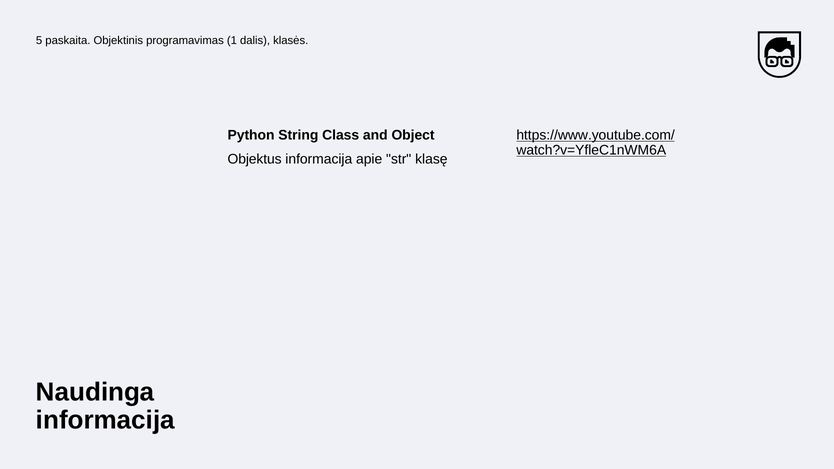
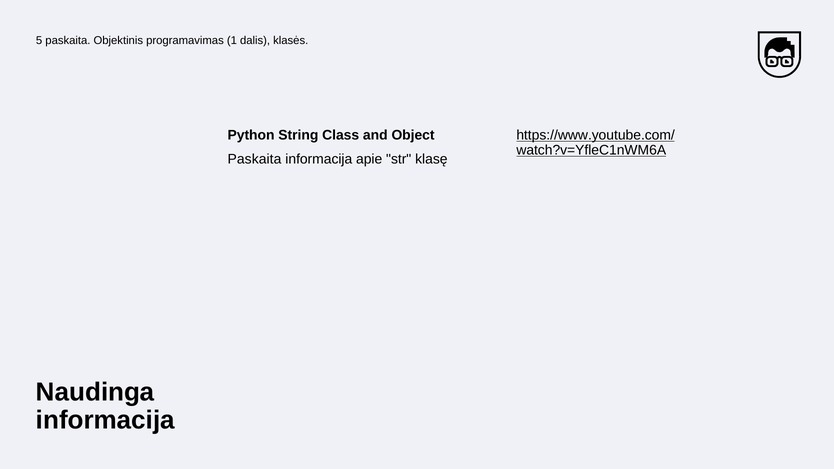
Objektus at (255, 159): Objektus -> Paskaita
